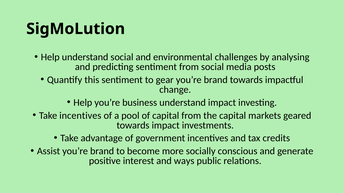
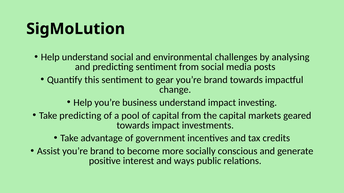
Take incentives: incentives -> predicting
